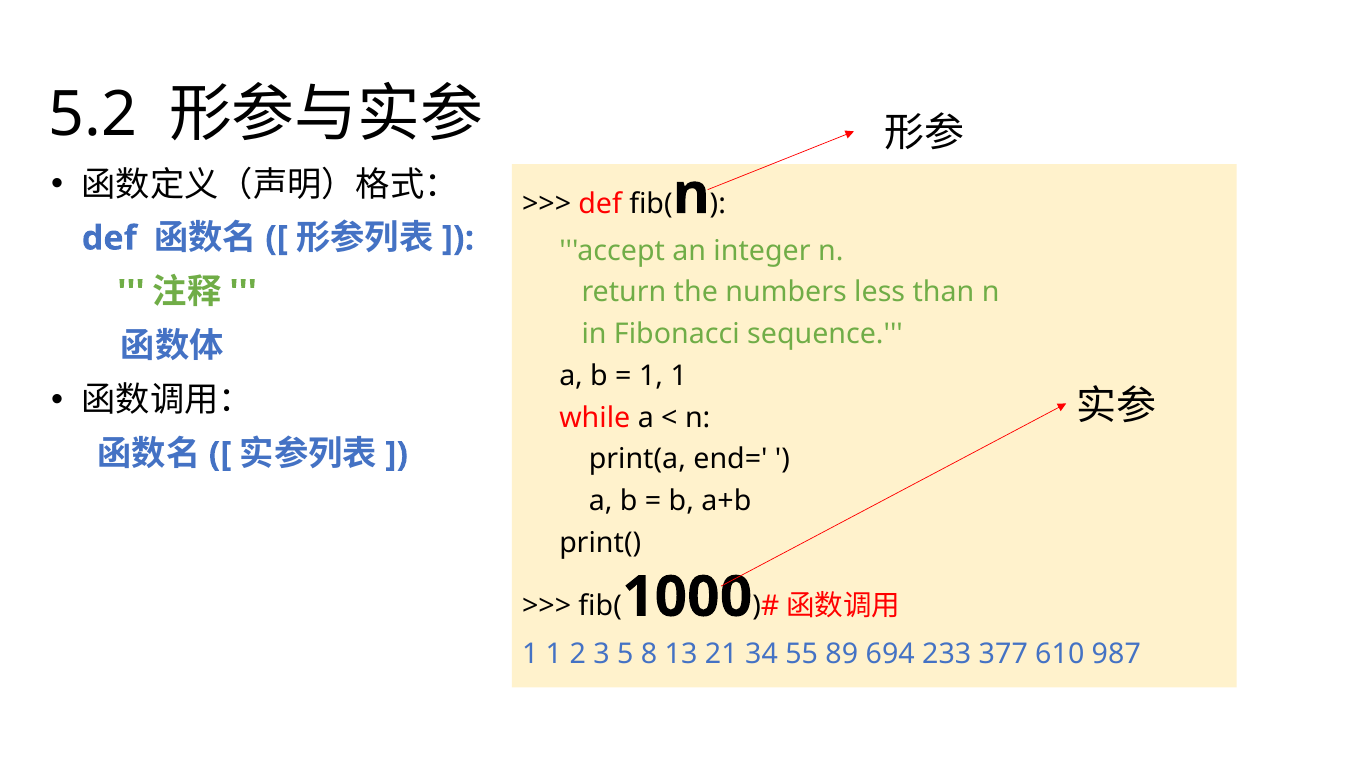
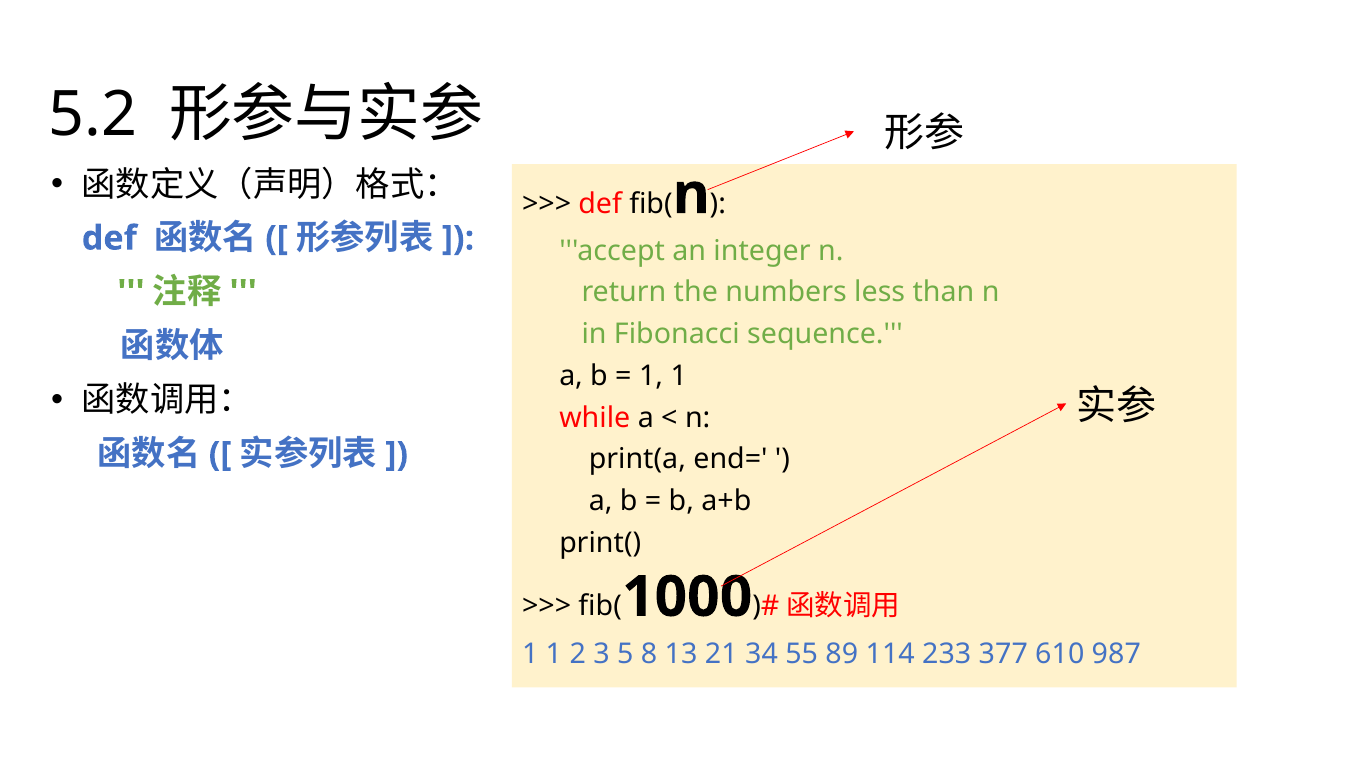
694: 694 -> 114
